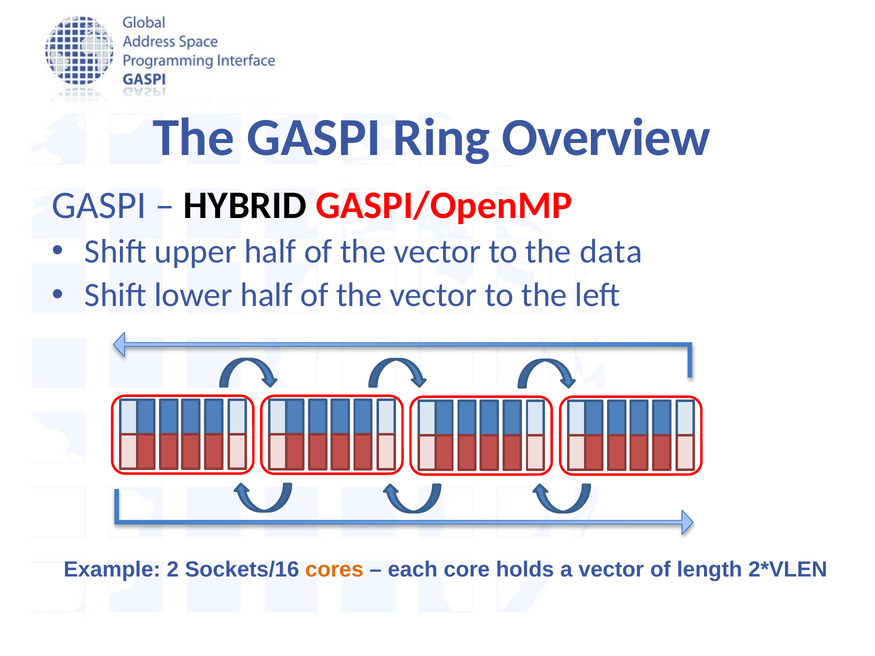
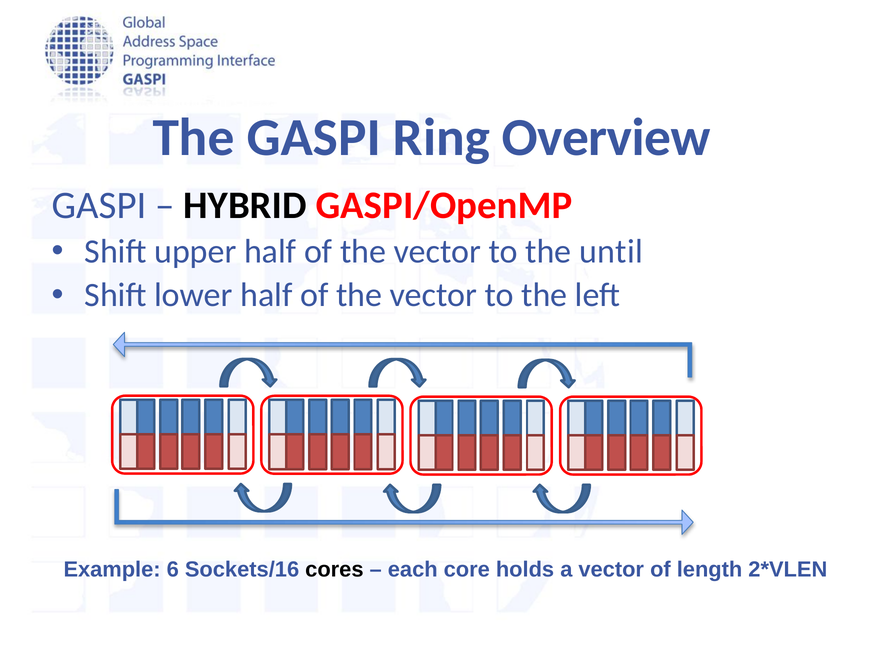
data: data -> until
2: 2 -> 6
cores colour: orange -> black
